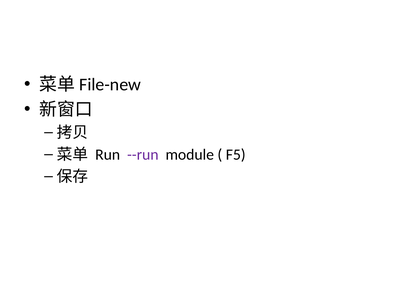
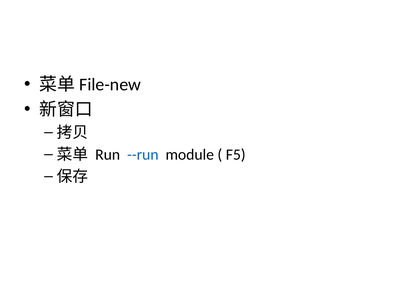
--run colour: purple -> blue
